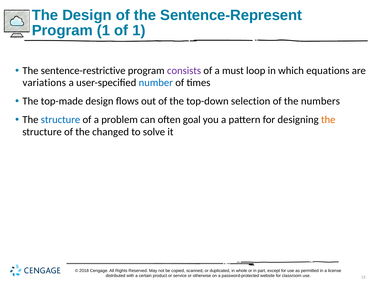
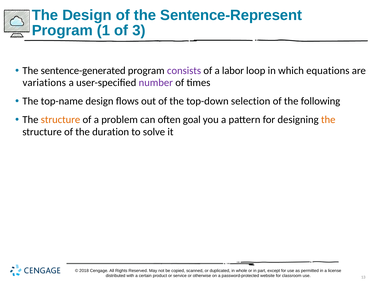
of 1: 1 -> 3
sentence-restrictive: sentence-restrictive -> sentence-generated
must: must -> labor
number colour: blue -> purple
top-made: top-made -> top-name
numbers: numbers -> following
structure at (60, 120) colour: blue -> orange
changed: changed -> duration
